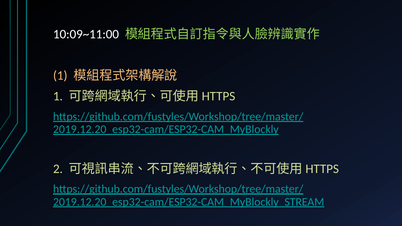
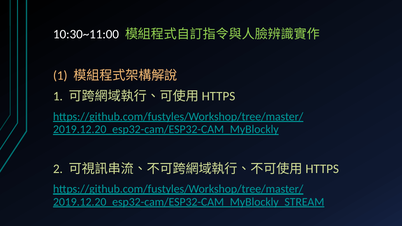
10:09~11:00: 10:09~11:00 -> 10:30~11:00
